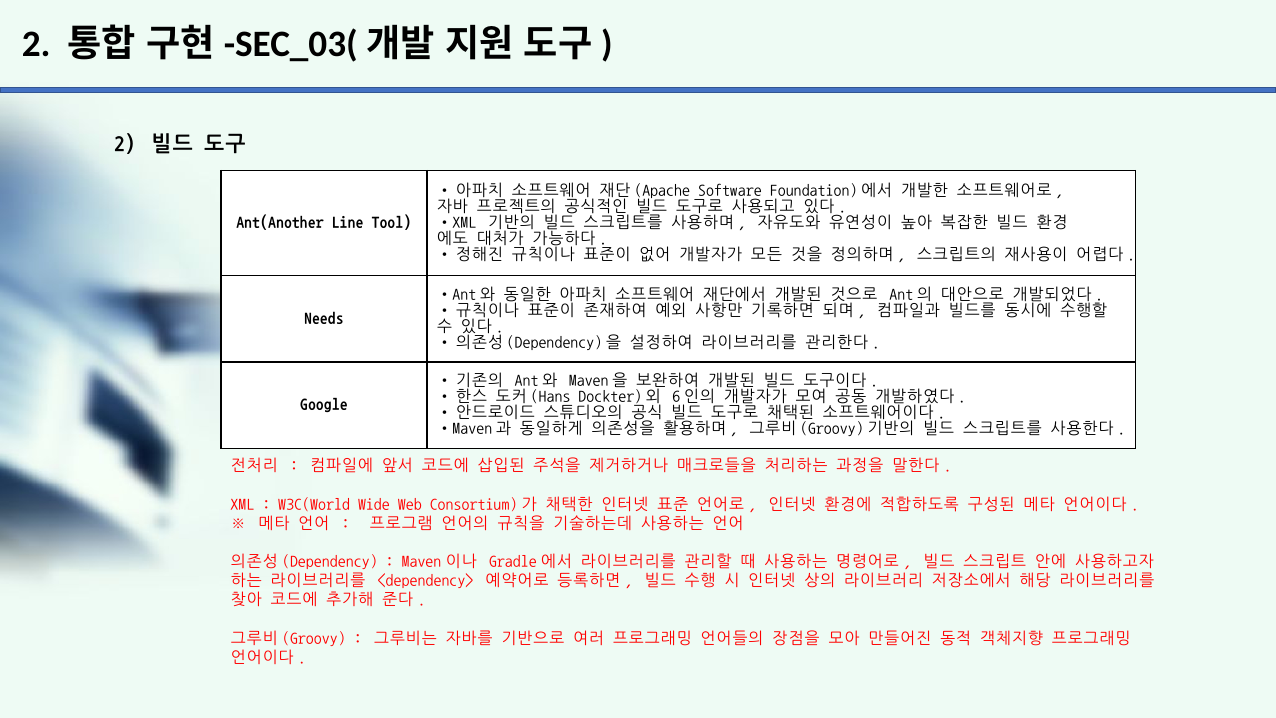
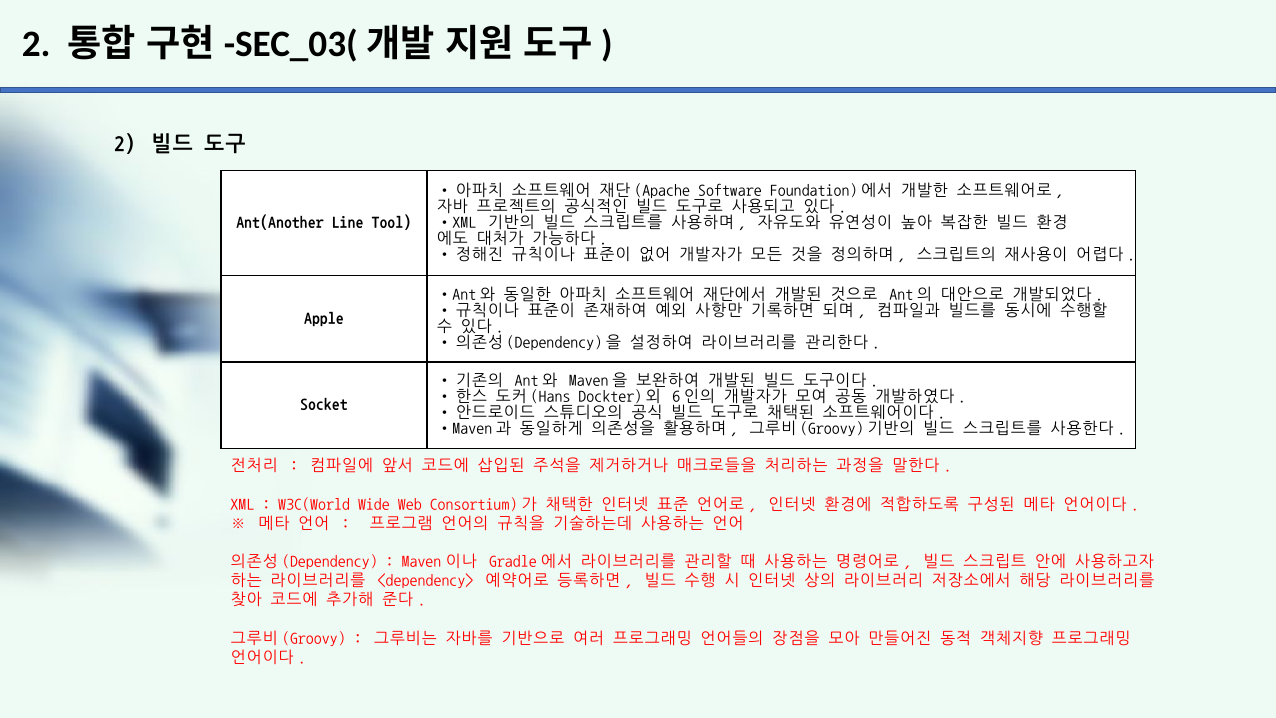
Needs: Needs -> Apple
Google: Google -> Socket
